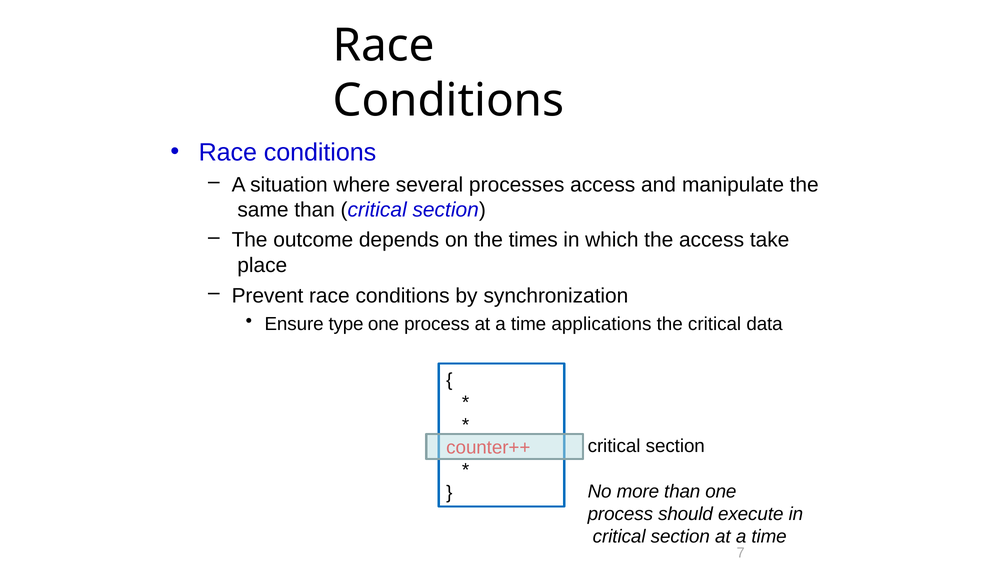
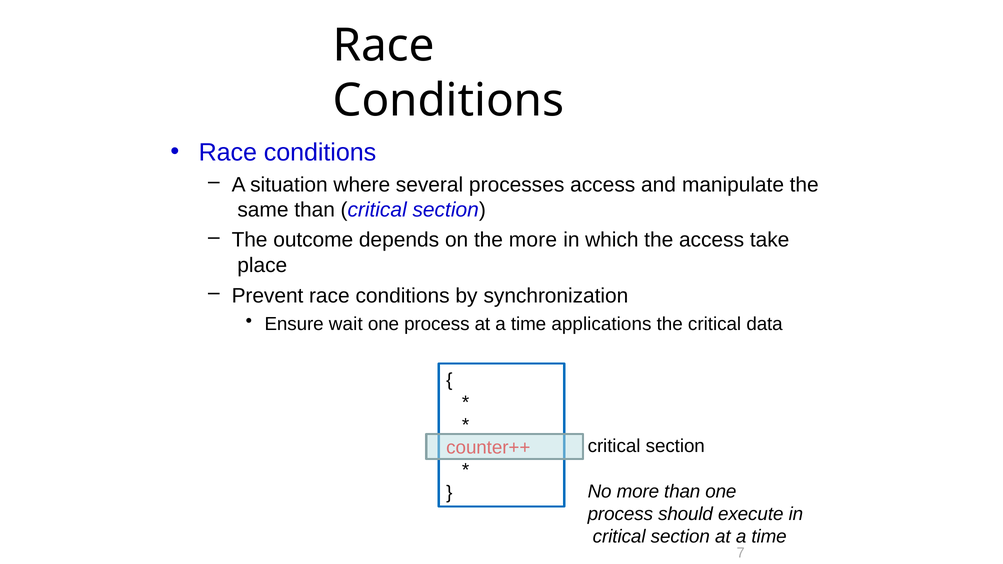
the times: times -> more
type: type -> wait
